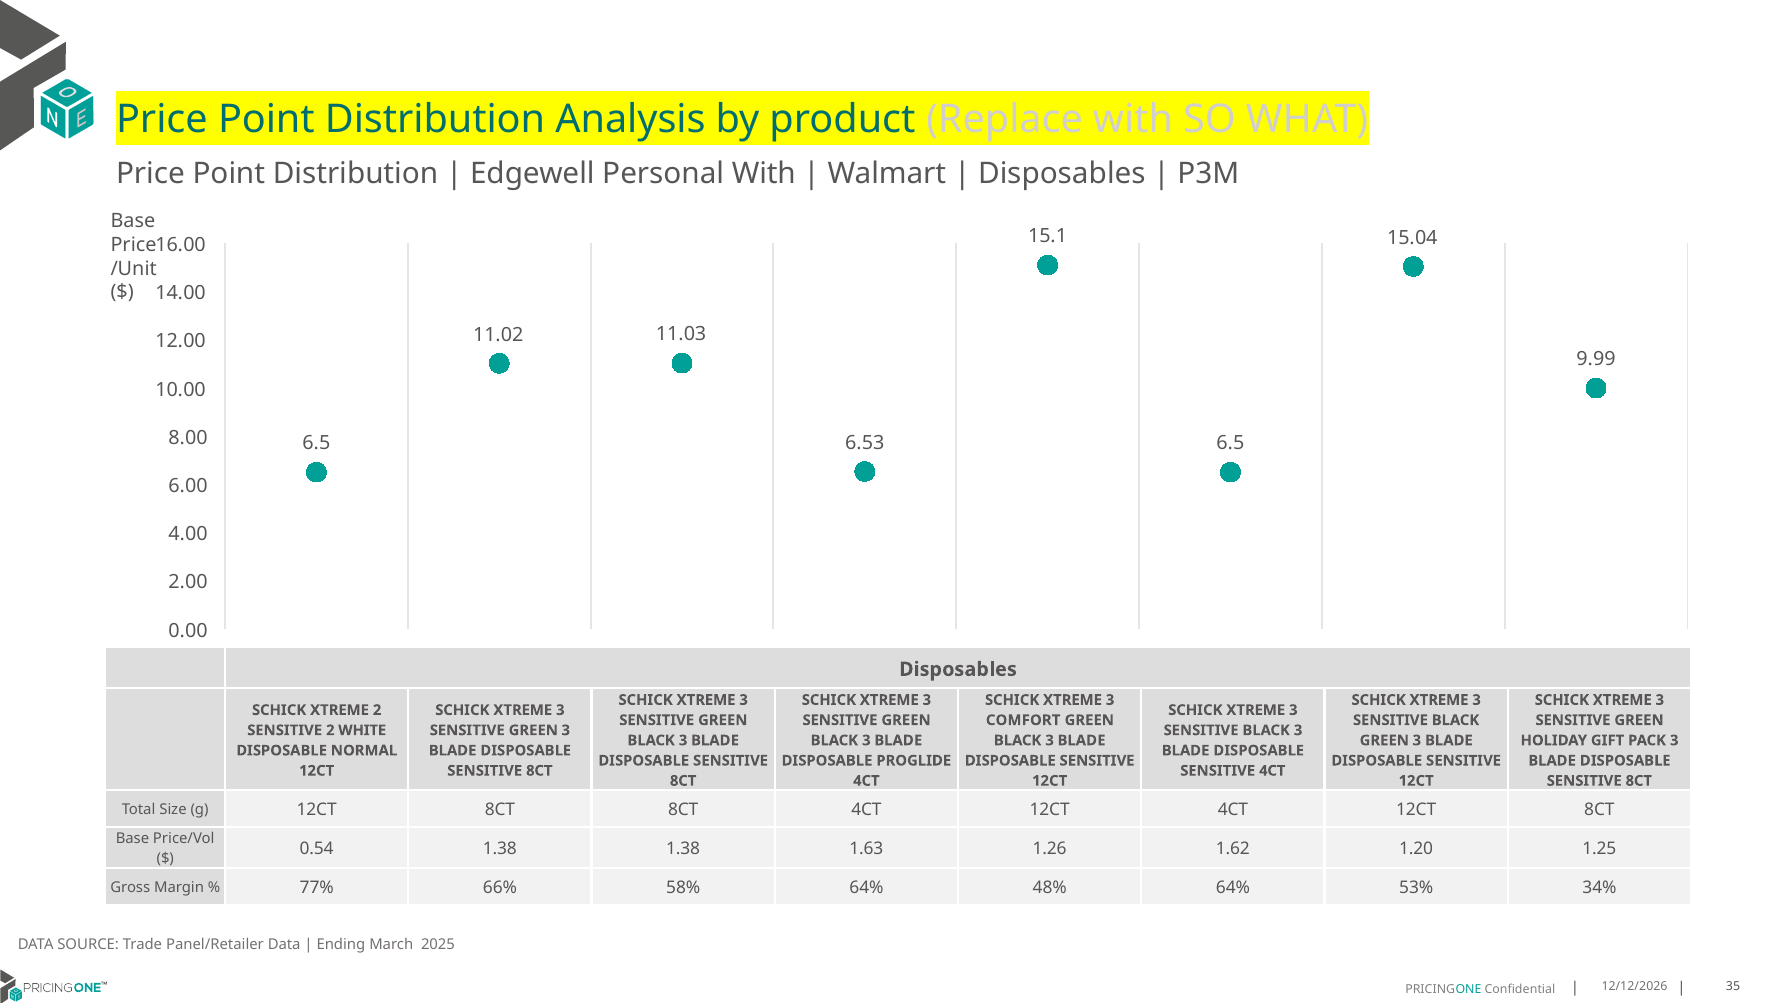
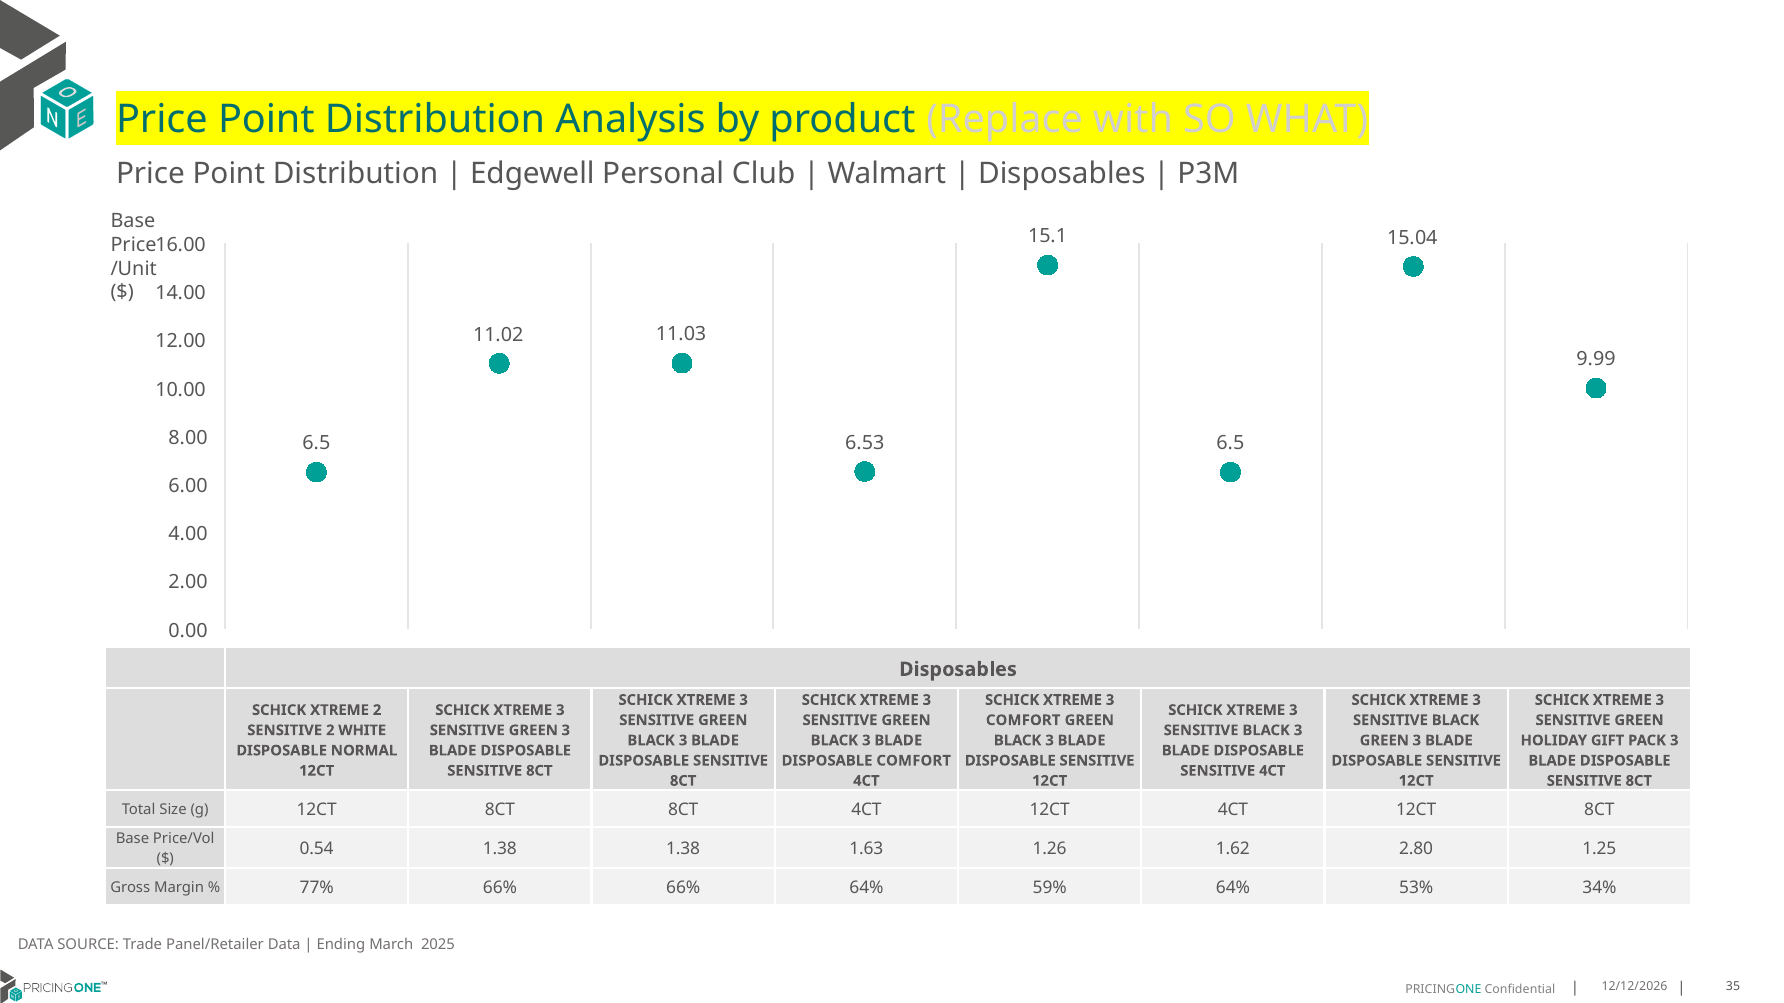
Personal With: With -> Club
DISPOSABLE PROGLIDE: PROGLIDE -> COMFORT
1.20: 1.20 -> 2.80
66% 58%: 58% -> 66%
48%: 48% -> 59%
